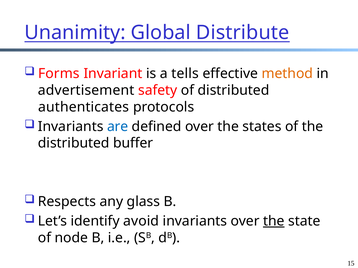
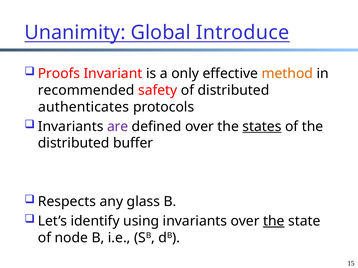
Distribute: Distribute -> Introduce
Forms: Forms -> Proofs
tells: tells -> only
advertisement: advertisement -> recommended
are colour: blue -> purple
states underline: none -> present
avoid: avoid -> using
